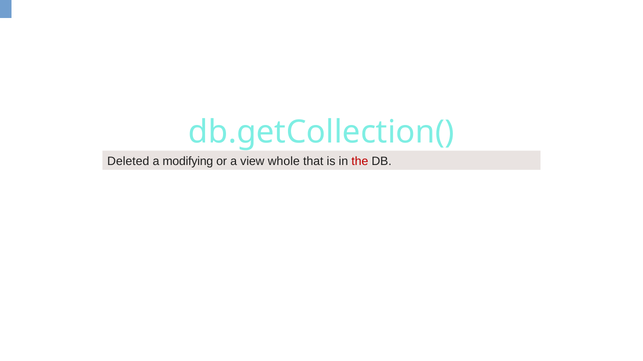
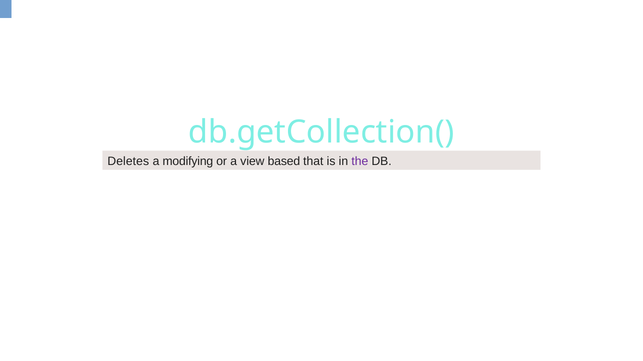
Deleted: Deleted -> Deletes
whole: whole -> based
the colour: red -> purple
